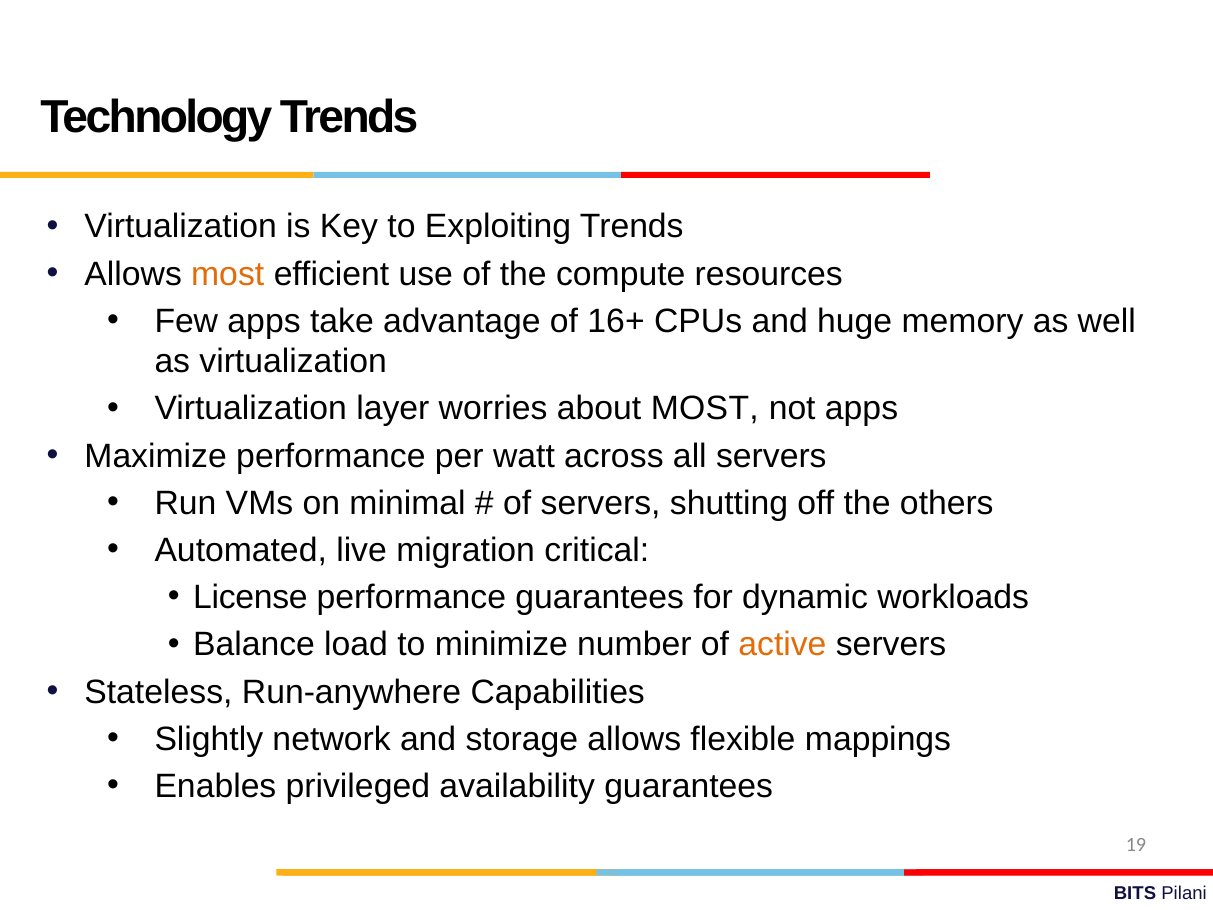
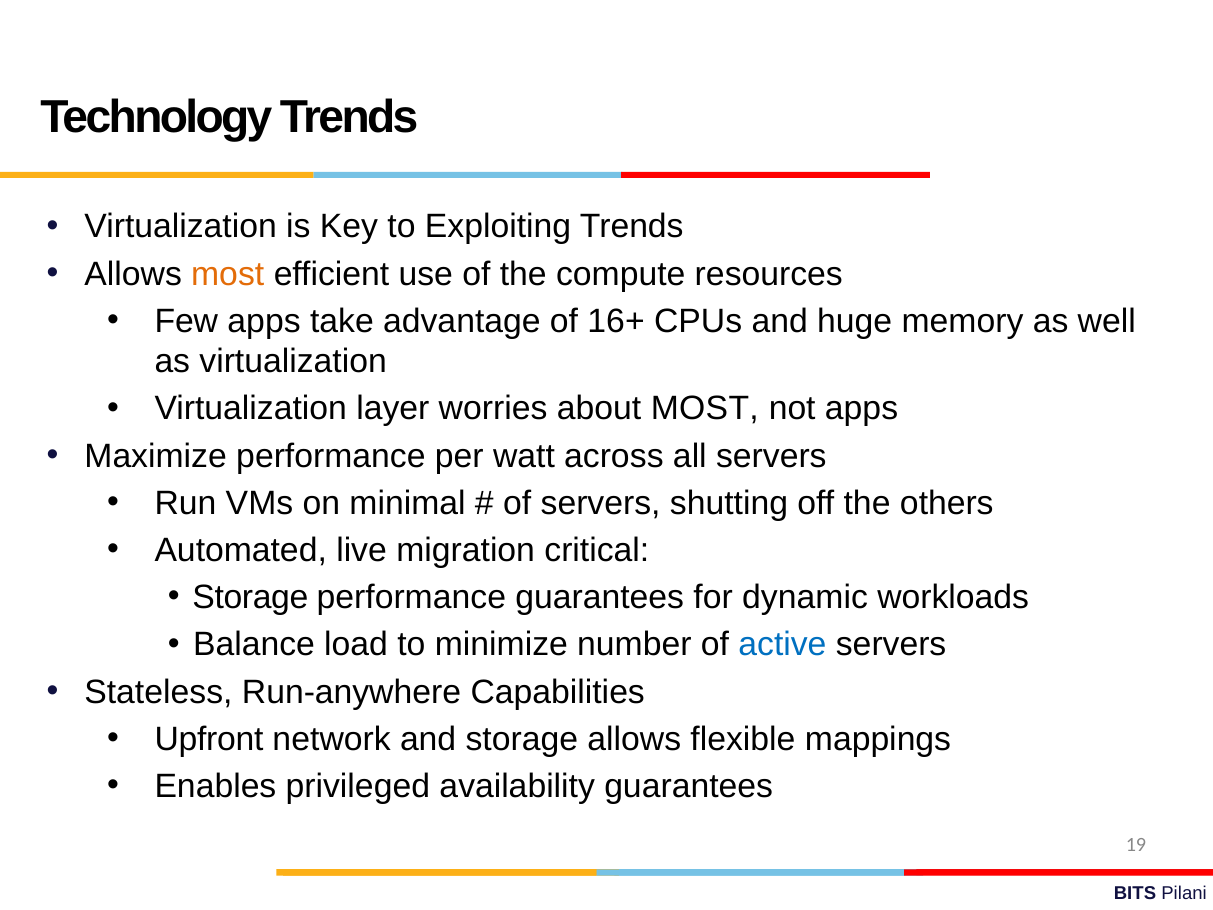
License at (250, 597): License -> Storage
active colour: orange -> blue
Slightly: Slightly -> Upfront
